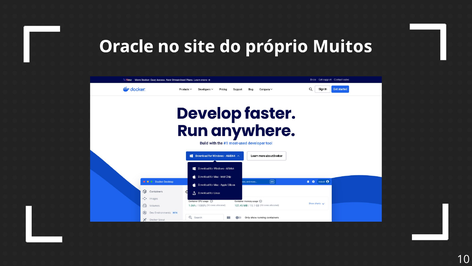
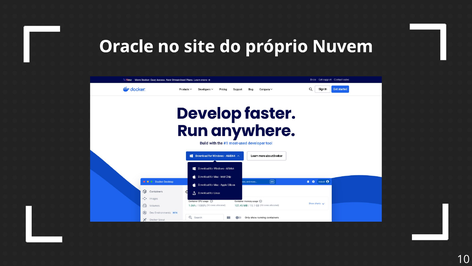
Muitos: Muitos -> Nuvem
